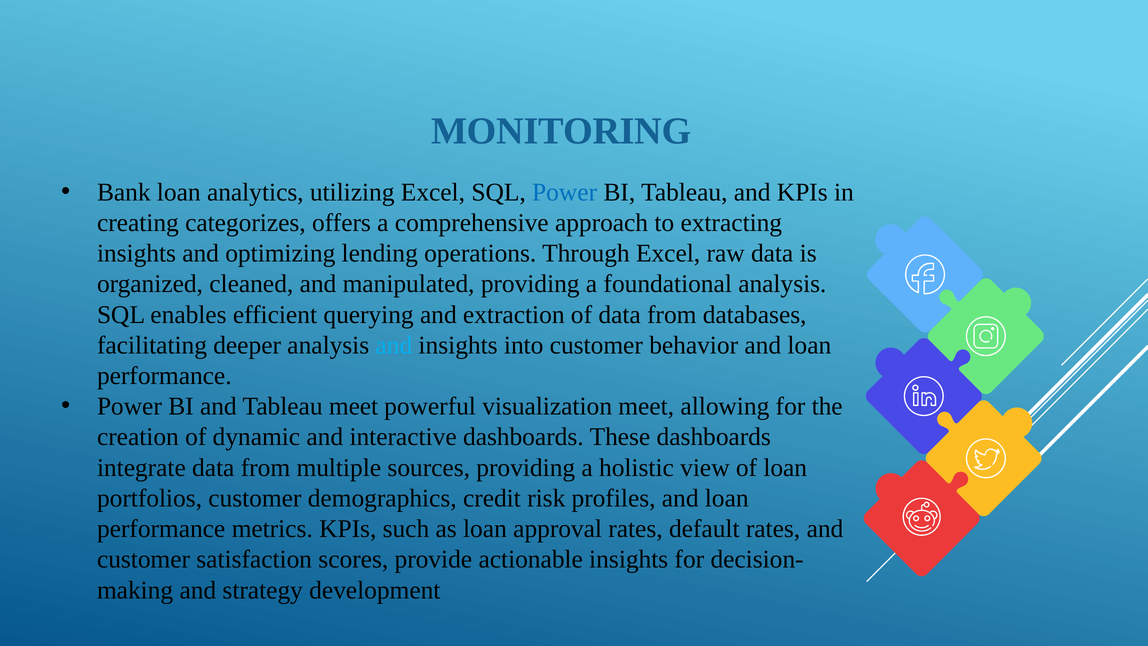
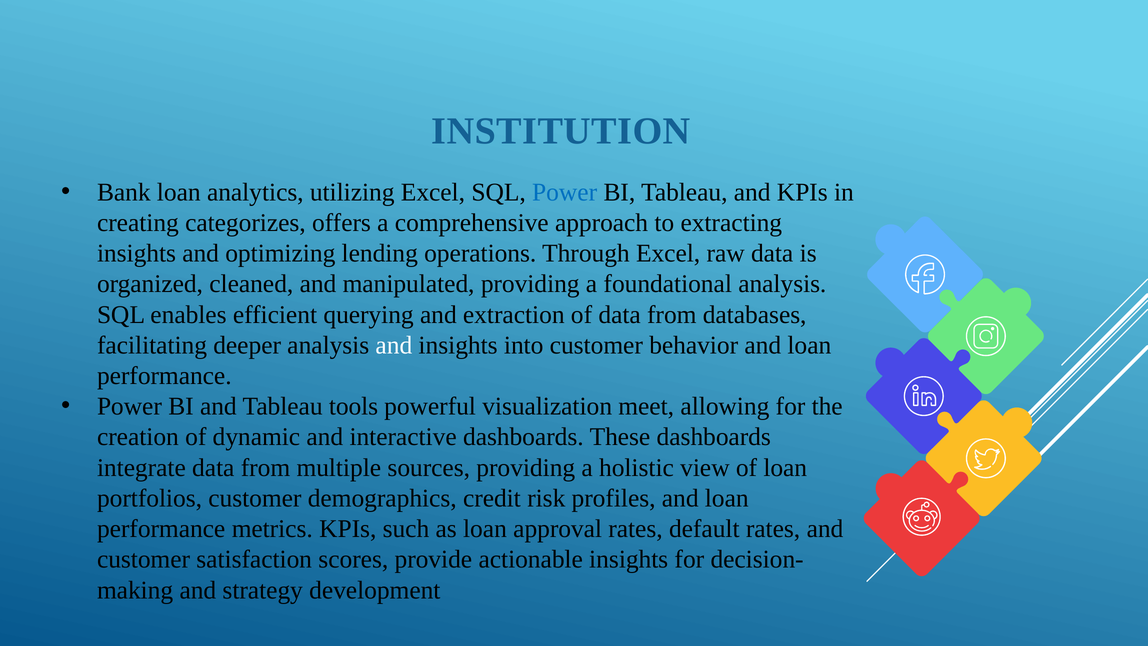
MONITORING: MONITORING -> INSTITUTION
and at (394, 345) colour: light blue -> white
Tableau meet: meet -> tools
